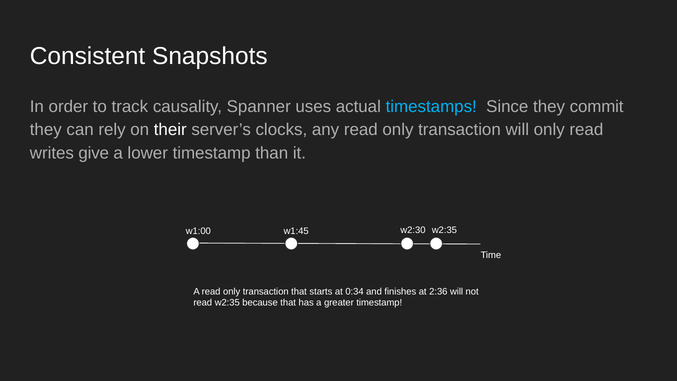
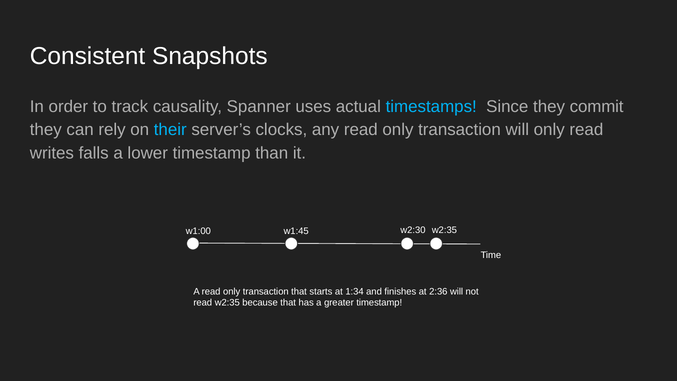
their colour: white -> light blue
give: give -> falls
0:34: 0:34 -> 1:34
